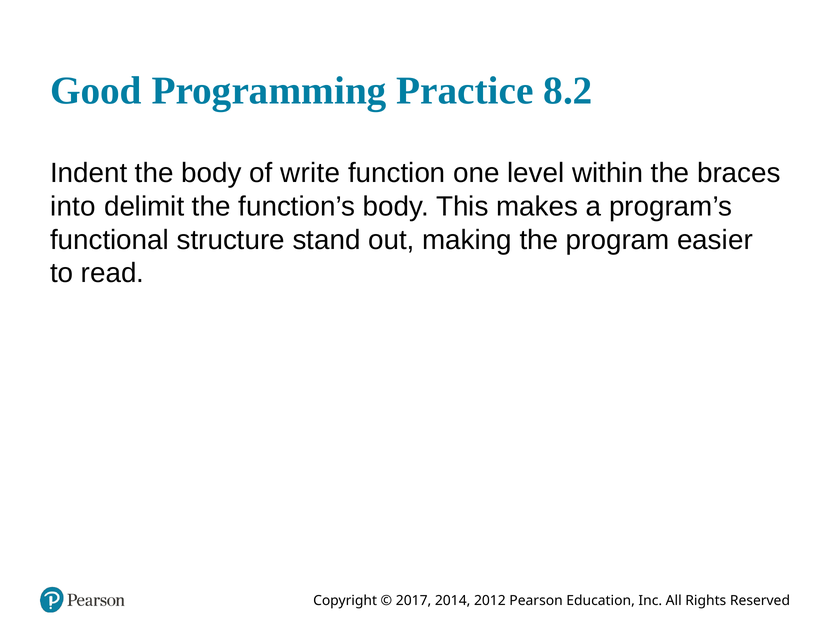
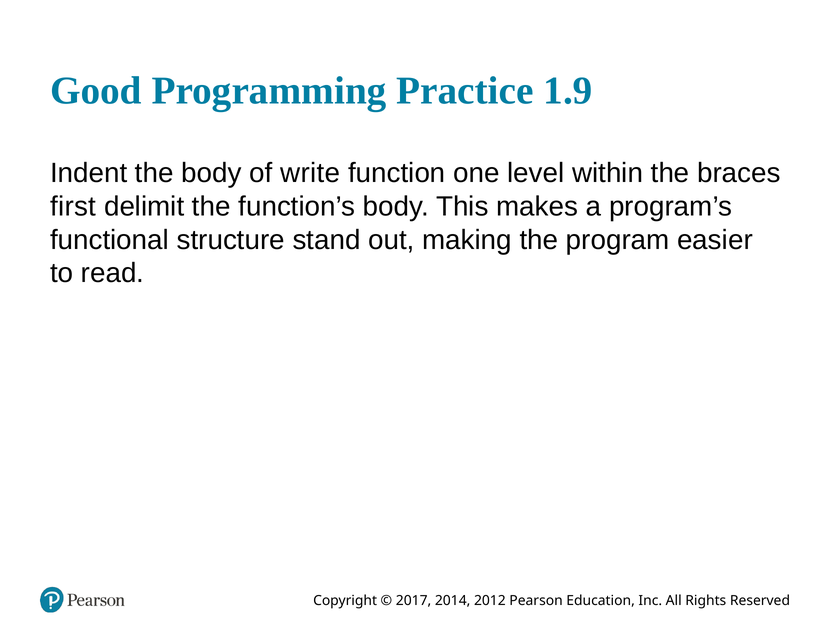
8.2: 8.2 -> 1.9
into: into -> first
